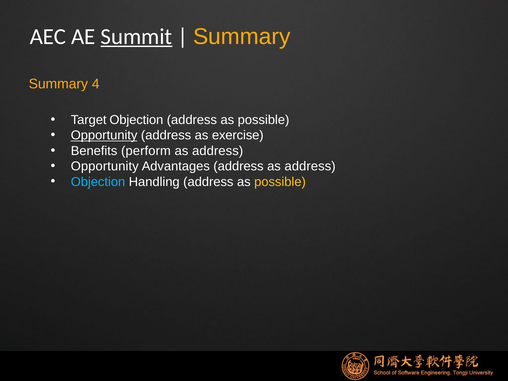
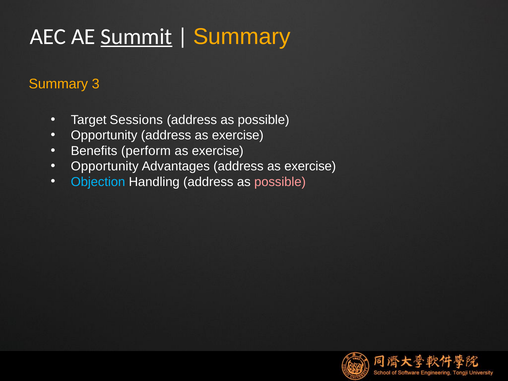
4: 4 -> 3
Target Objection: Objection -> Sessions
Opportunity at (104, 135) underline: present -> none
address at (218, 151): address -> exercise
Advantages address as address: address -> exercise
possible at (280, 182) colour: yellow -> pink
